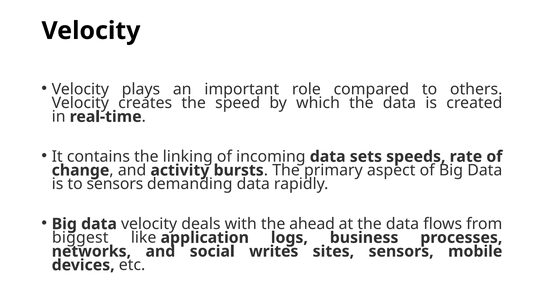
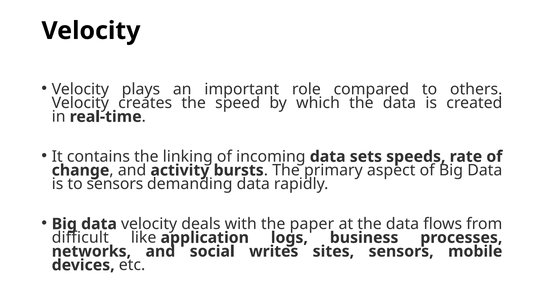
ahead: ahead -> paper
biggest: biggest -> difficult
